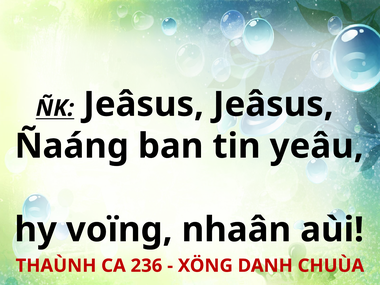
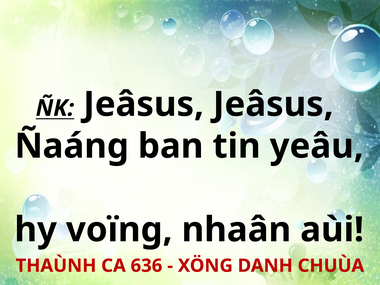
236: 236 -> 636
